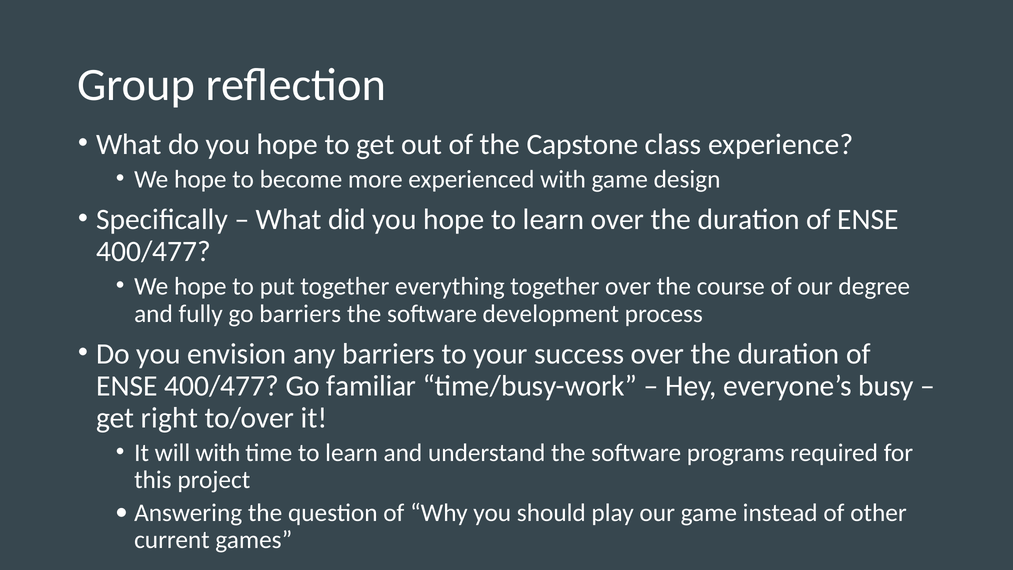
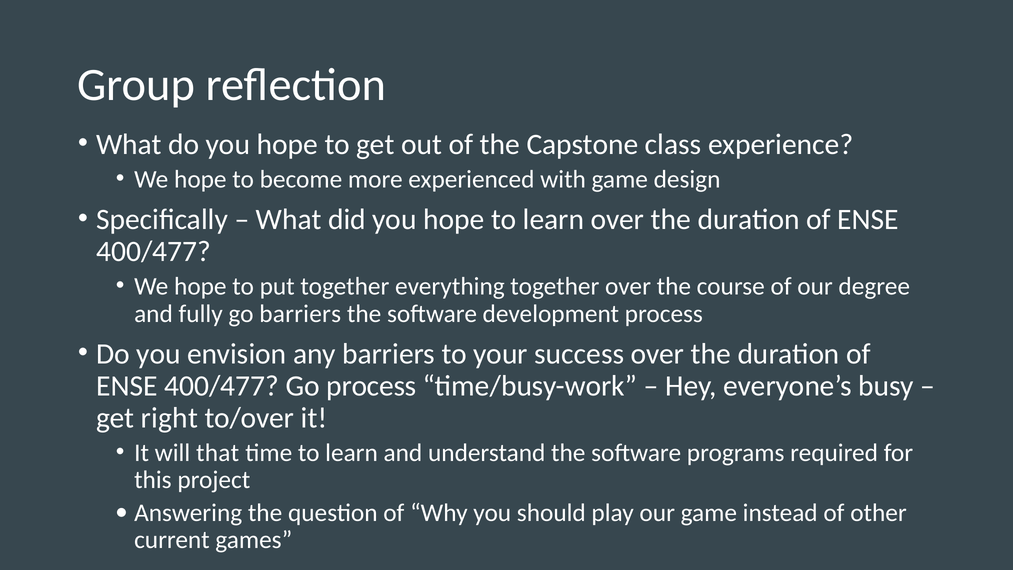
Go familiar: familiar -> process
will with: with -> that
